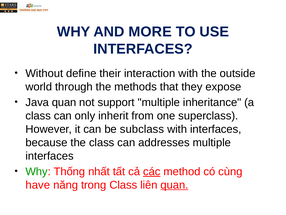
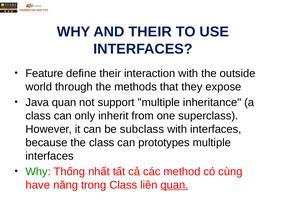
AND MORE: MORE -> THEIR
Without: Without -> Feature
addresses: addresses -> prototypes
các underline: present -> none
